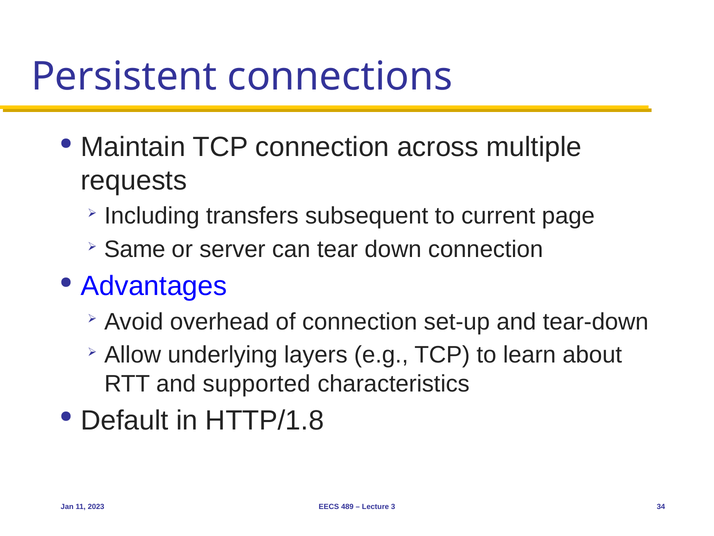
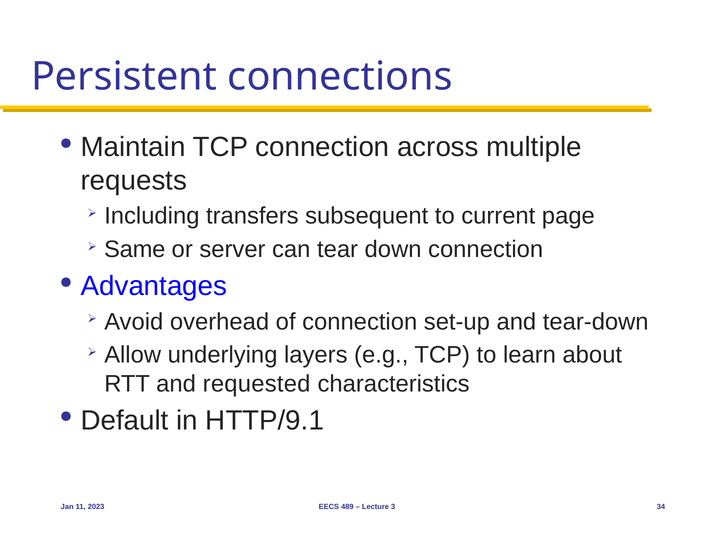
supported: supported -> requested
HTTP/1.8: HTTP/1.8 -> HTTP/9.1
